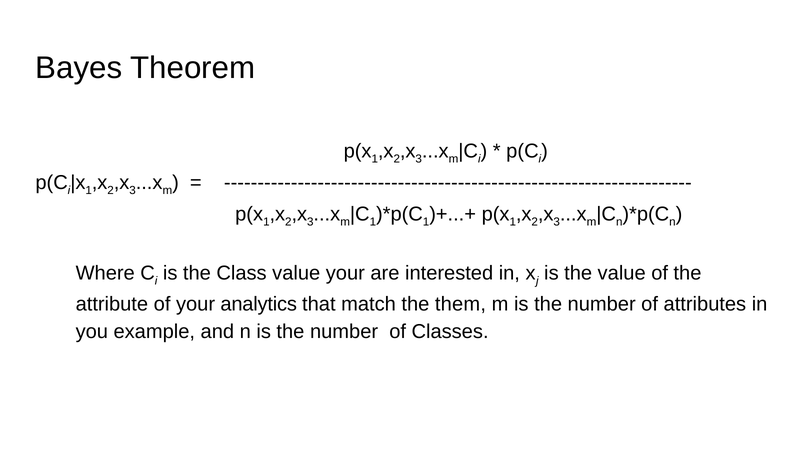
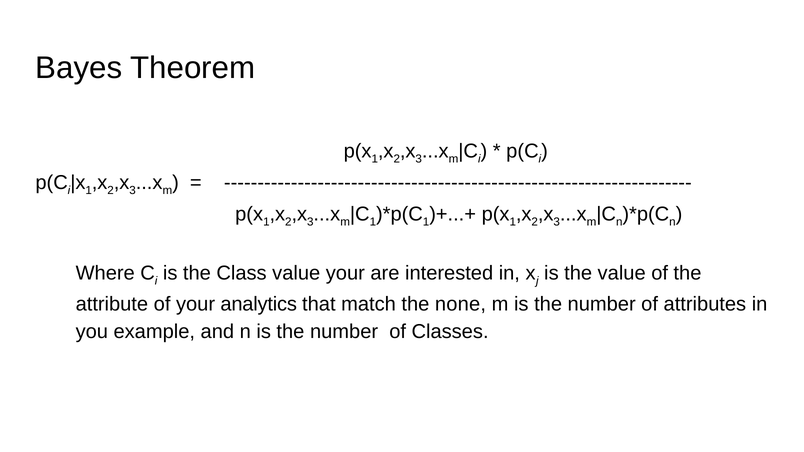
them: them -> none
